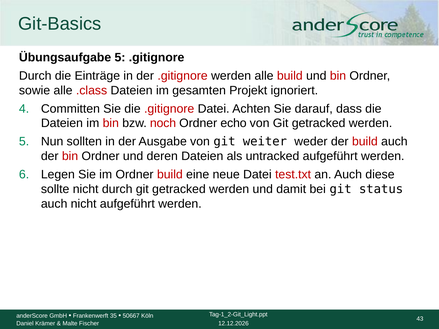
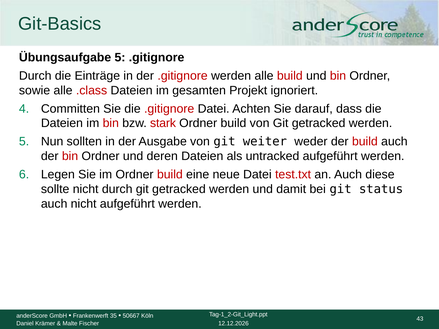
noch: noch -> stark
echo at (234, 123): echo -> build
